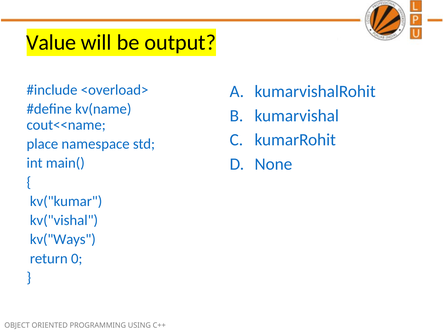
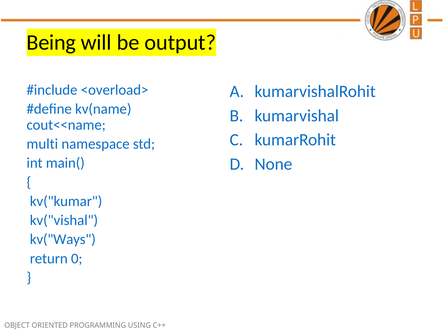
Value: Value -> Being
place: place -> multi
